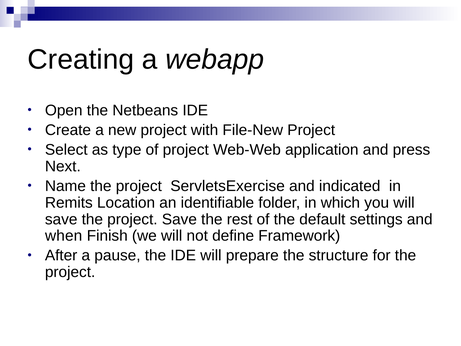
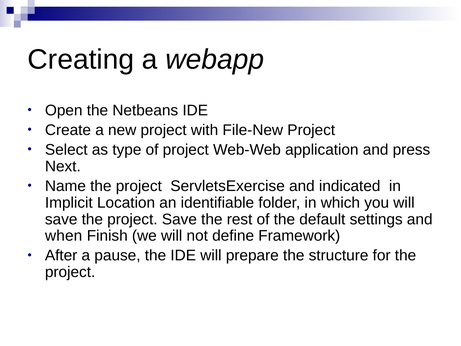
Remits: Remits -> Implicit
